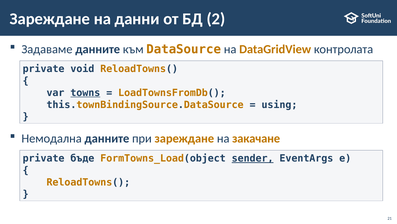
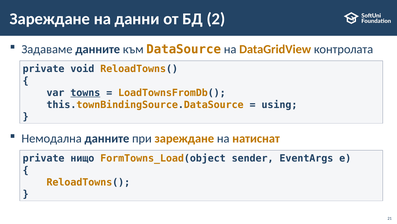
закачане: закачане -> натиснат
бъде: бъде -> нищо
sender underline: present -> none
